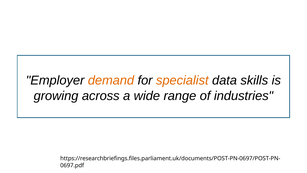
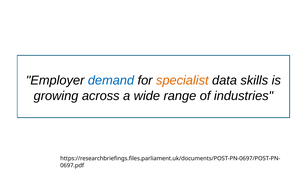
demand colour: orange -> blue
